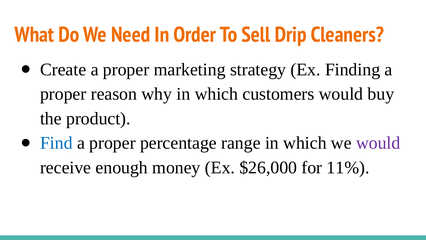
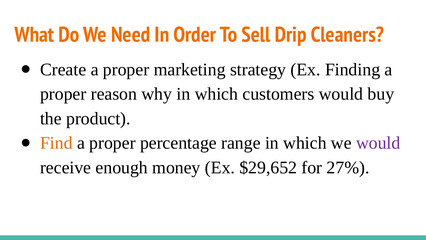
Find colour: blue -> orange
$26,000: $26,000 -> $29,652
11%: 11% -> 27%
